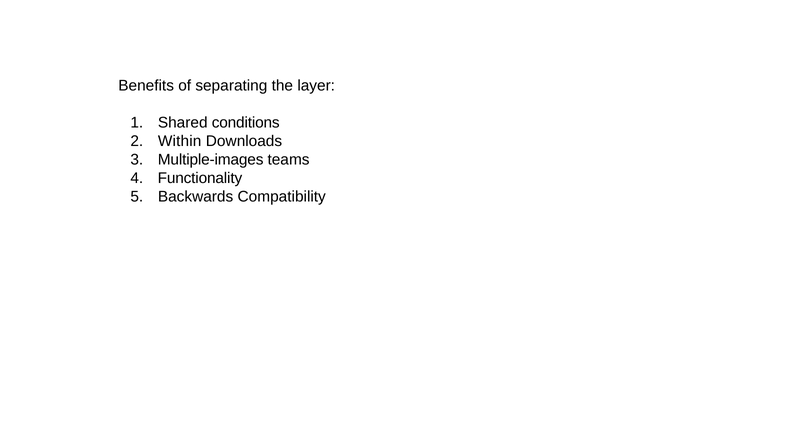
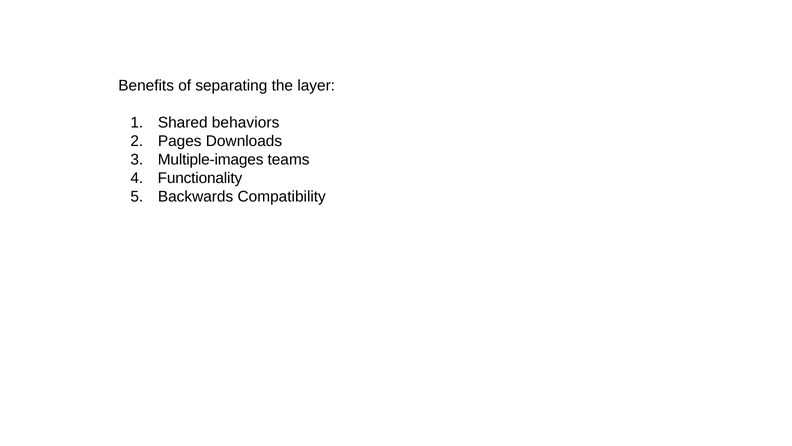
conditions: conditions -> behaviors
Within: Within -> Pages
